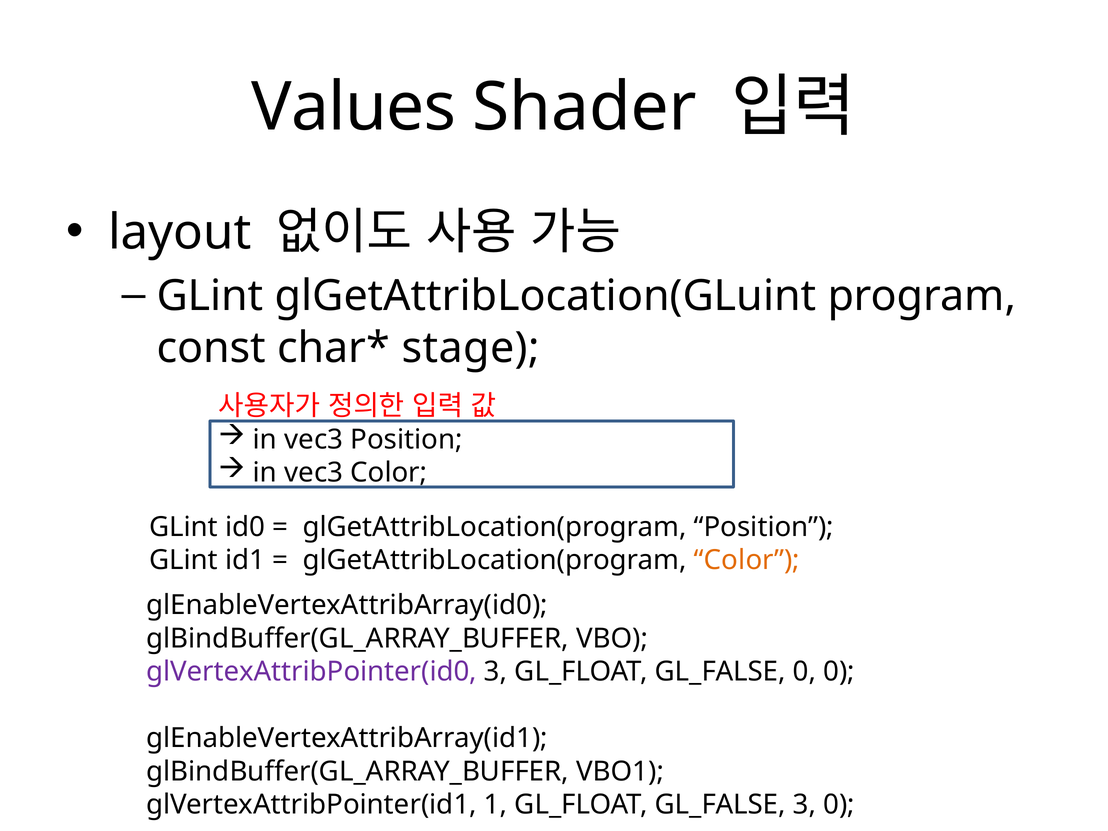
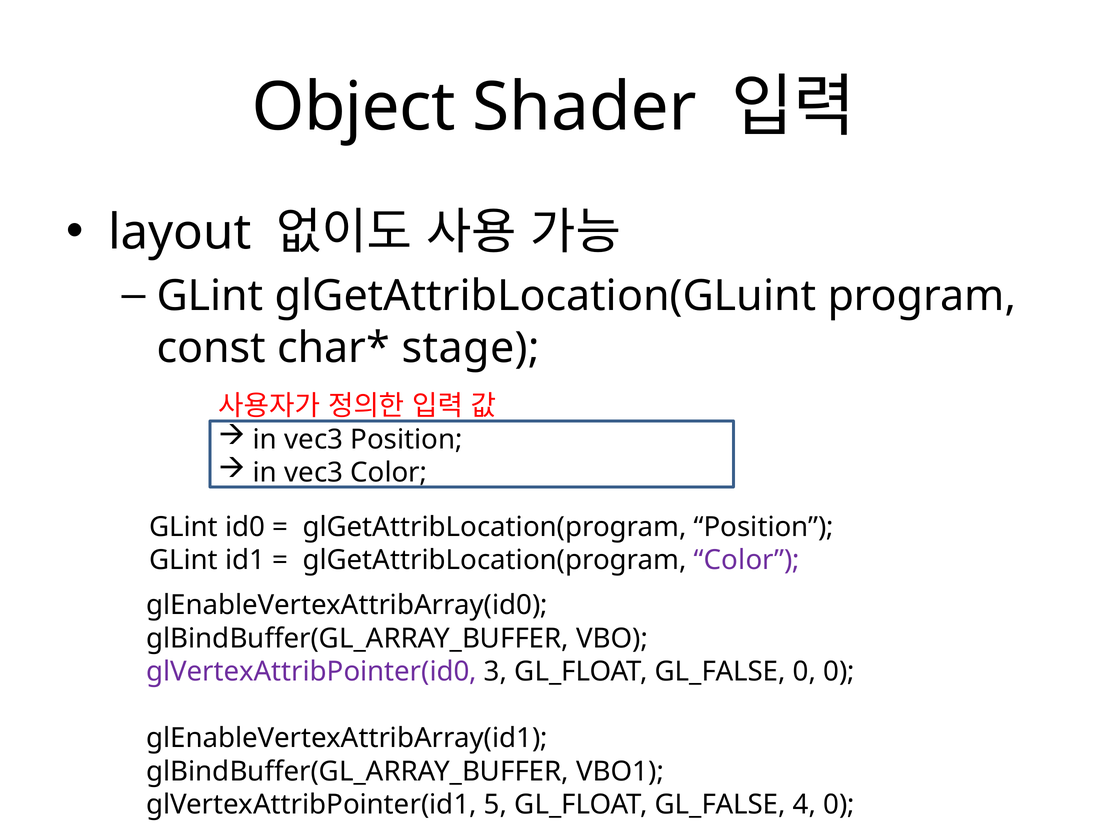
Values: Values -> Object
Color at (747, 560) colour: orange -> purple
1: 1 -> 5
GL_FALSE 3: 3 -> 4
